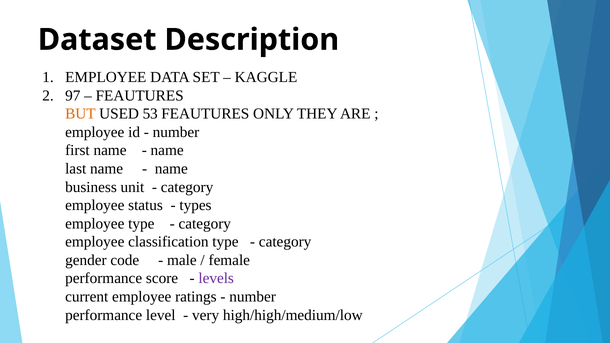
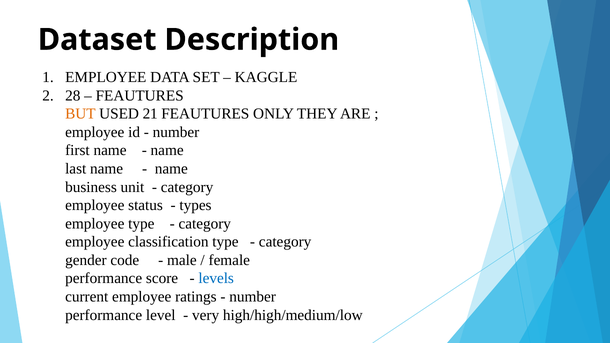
97: 97 -> 28
53: 53 -> 21
levels colour: purple -> blue
